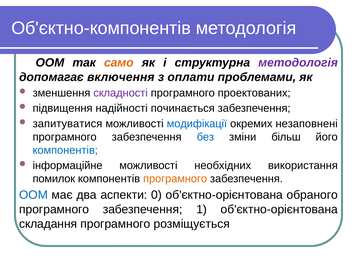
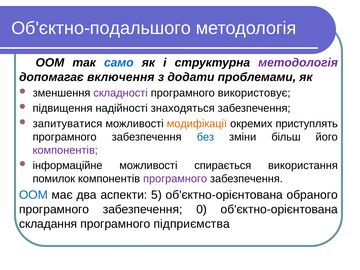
Об'єктно-компонентів: Об'єктно-компонентів -> Об'єктно-подальшого
само colour: orange -> blue
оплати: оплати -> додати
проектованих: проектованих -> використовує
починається: починається -> знаходяться
модифікації colour: blue -> orange
незаповнені: незаповнені -> приступлять
компонентів at (65, 150) colour: blue -> purple
необхідних: необхідних -> спирається
програмного at (175, 179) colour: orange -> purple
0: 0 -> 5
1: 1 -> 0
розміщується: розміщується -> підприємства
